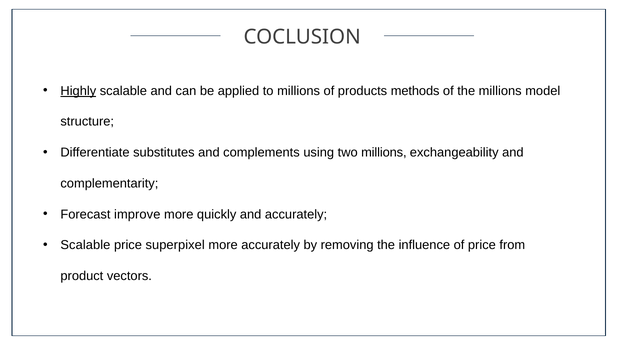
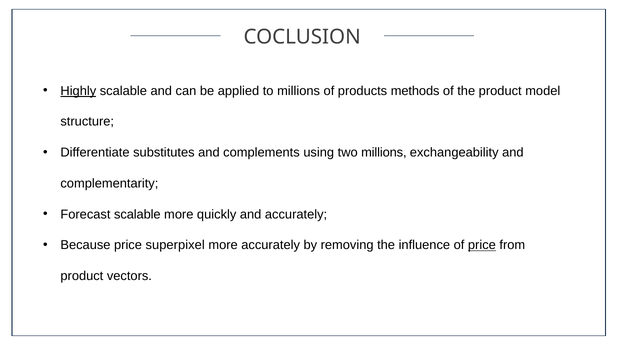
the millions: millions -> product
Forecast improve: improve -> scalable
Scalable at (85, 245): Scalable -> Because
price at (482, 245) underline: none -> present
